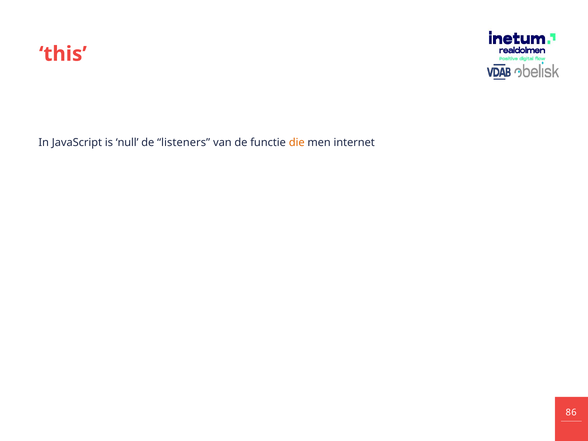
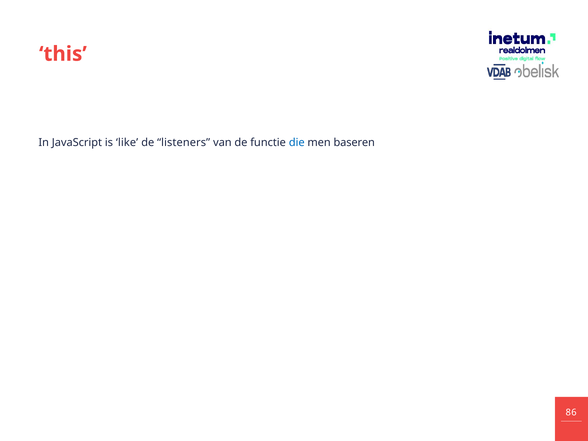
null: null -> like
die colour: orange -> blue
internet: internet -> baseren
